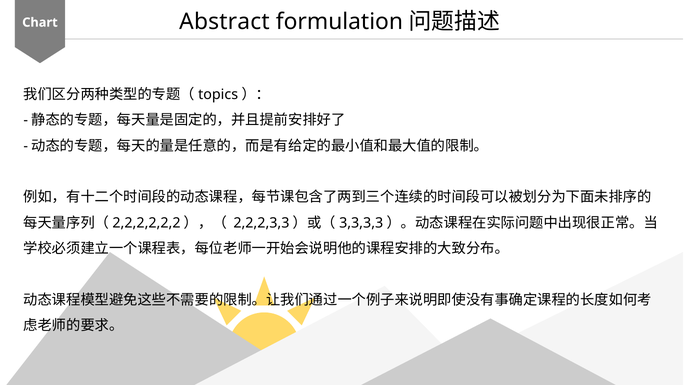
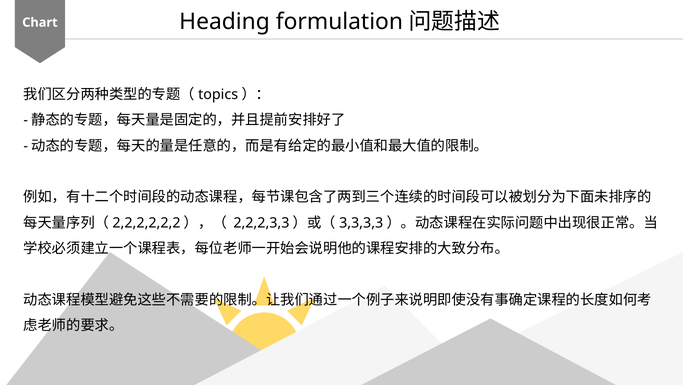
Abstract at (224, 22): Abstract -> Heading
